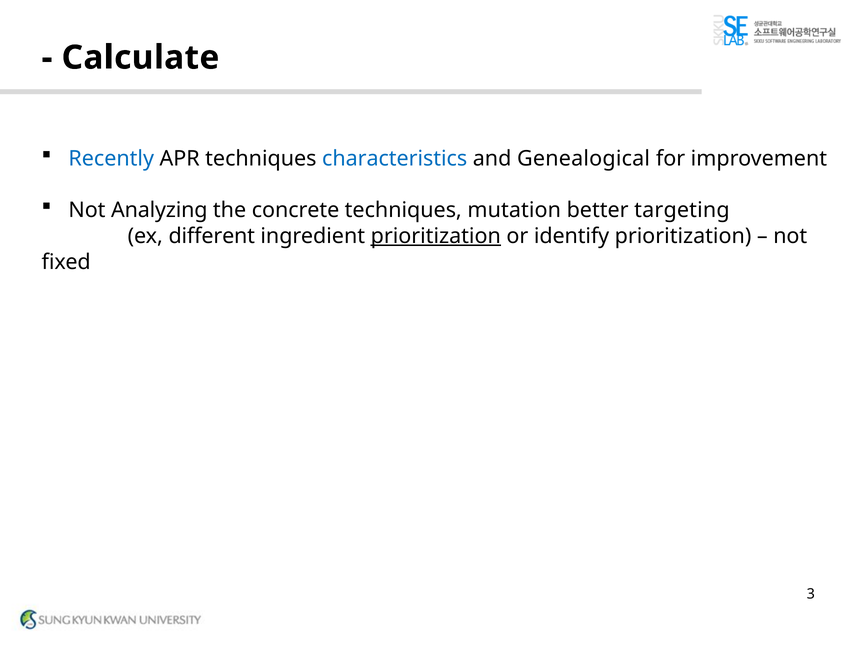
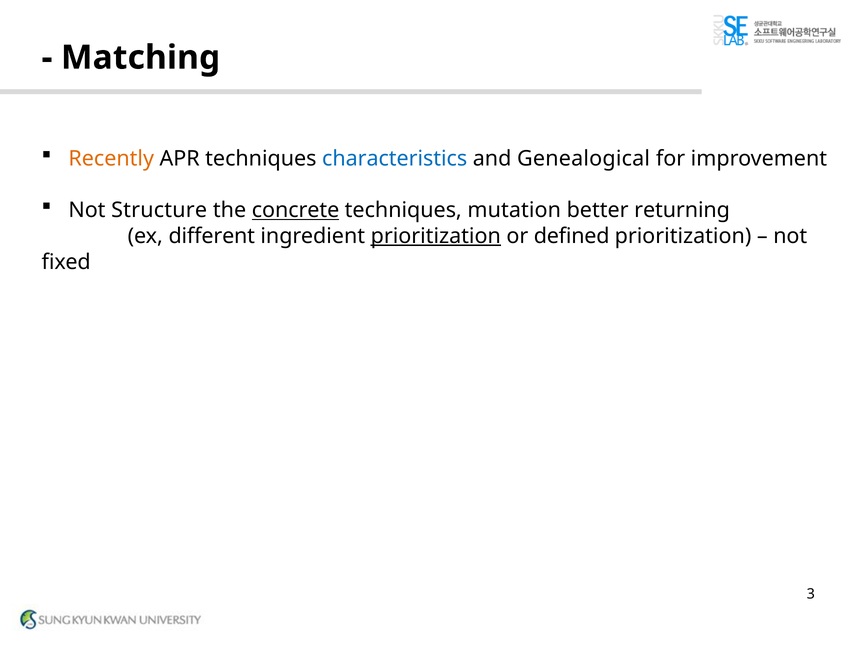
Calculate: Calculate -> Matching
Recently colour: blue -> orange
Analyzing: Analyzing -> Structure
concrete underline: none -> present
targeting: targeting -> returning
identify: identify -> defined
